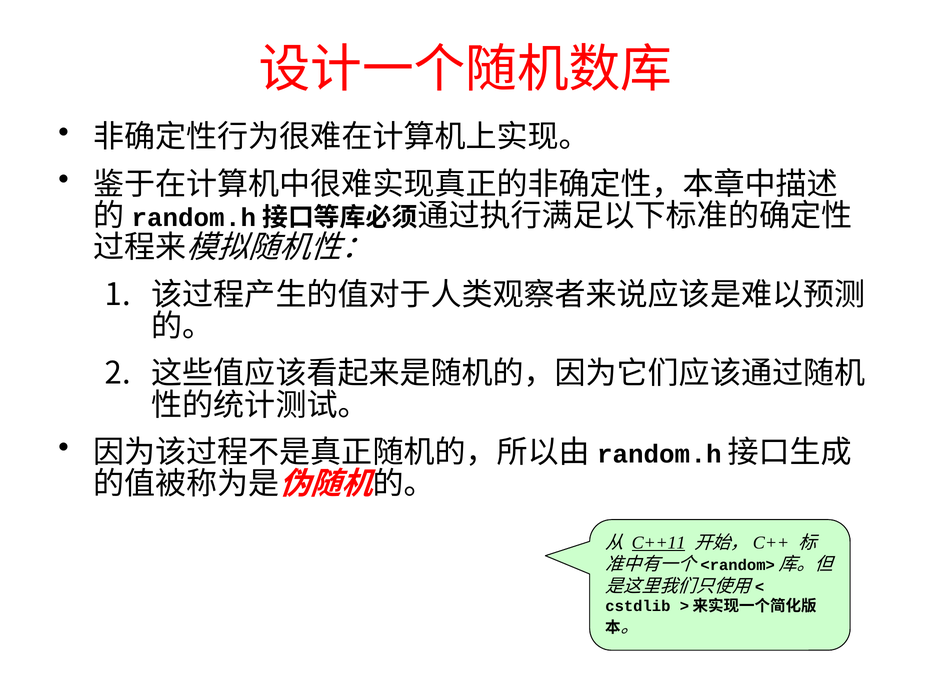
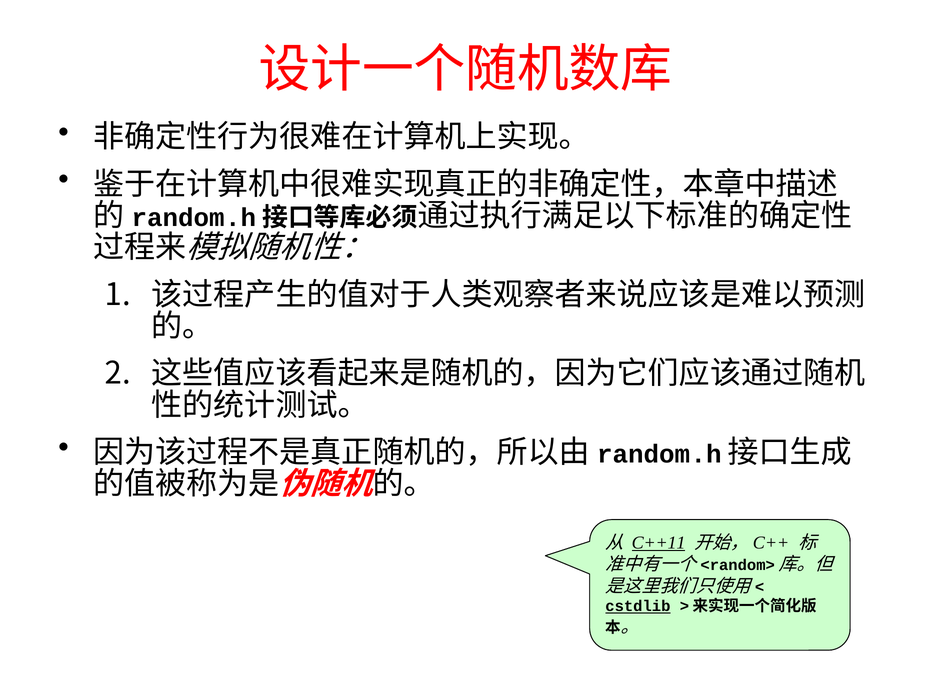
cstdlib underline: none -> present
